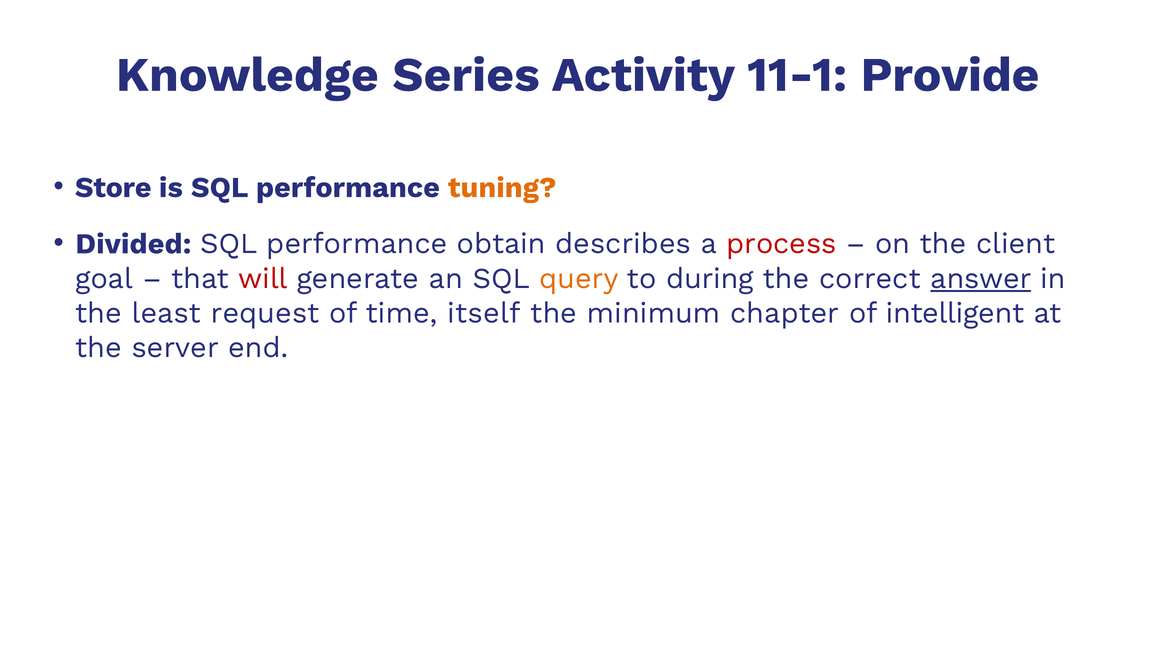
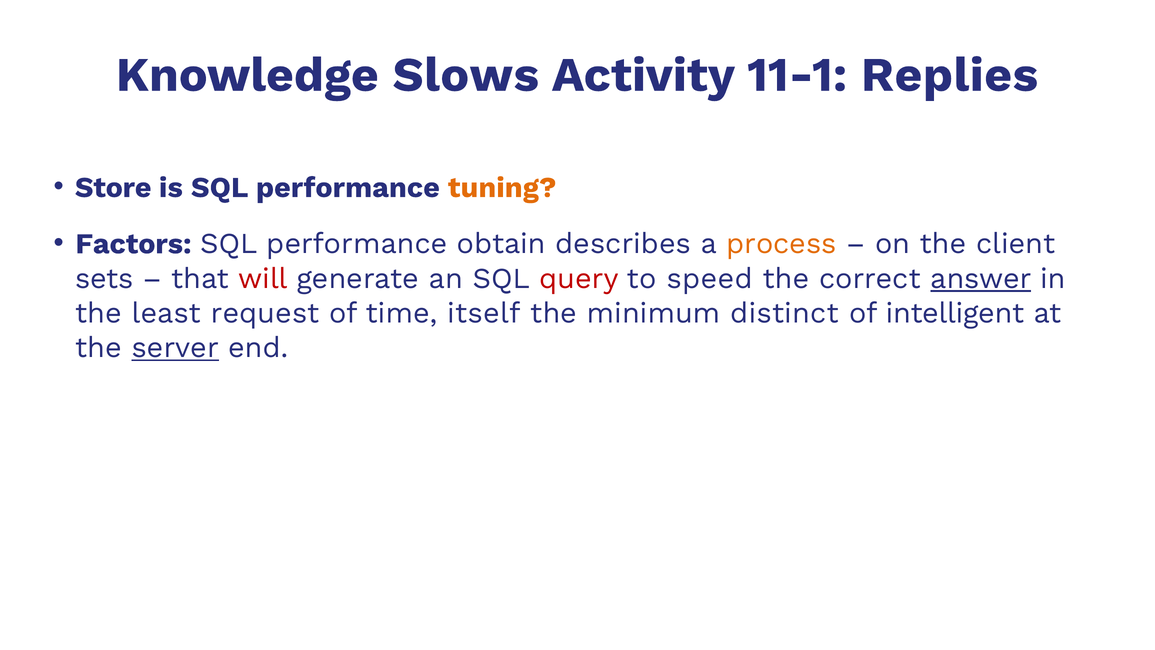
Series: Series -> Slows
Provide: Provide -> Replies
Divided: Divided -> Factors
process colour: red -> orange
goal: goal -> sets
query colour: orange -> red
during: during -> speed
chapter: chapter -> distinct
server underline: none -> present
